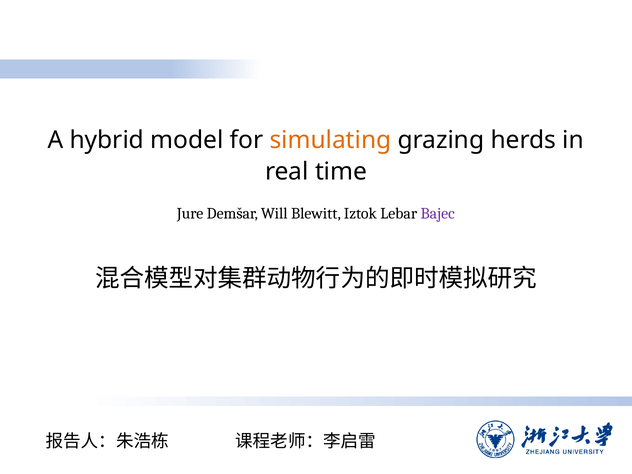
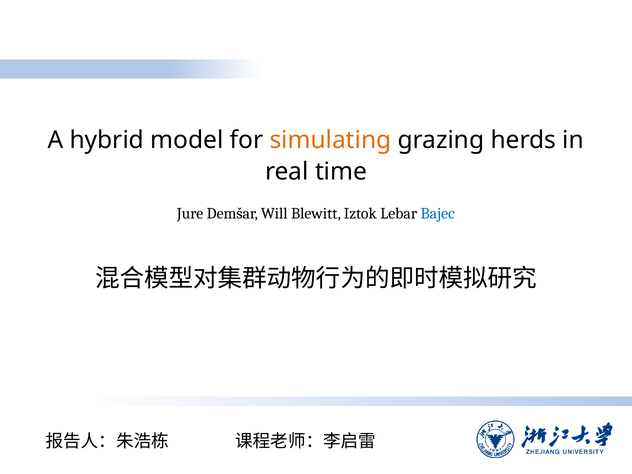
Bajec colour: purple -> blue
